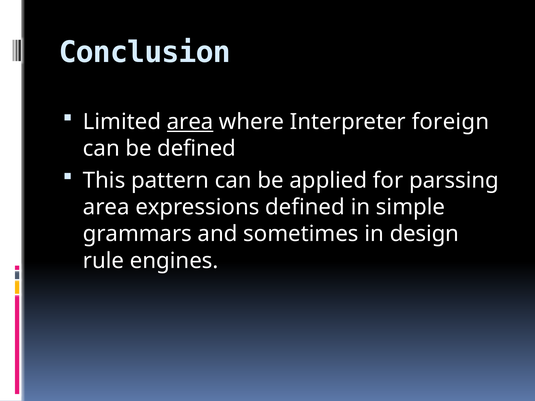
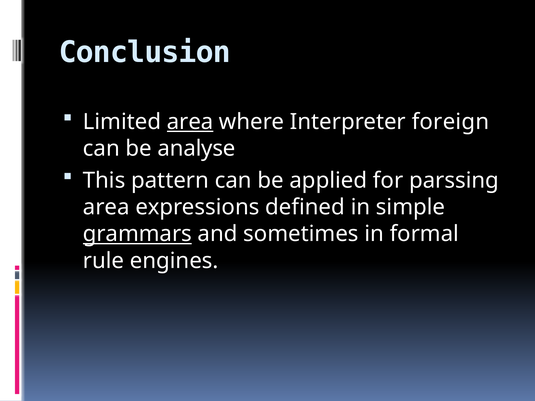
be defined: defined -> analyse
grammars underline: none -> present
design: design -> formal
